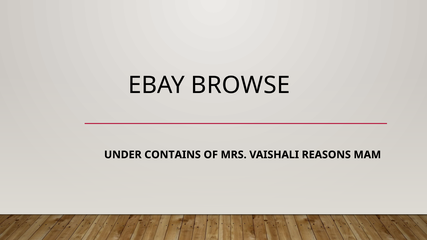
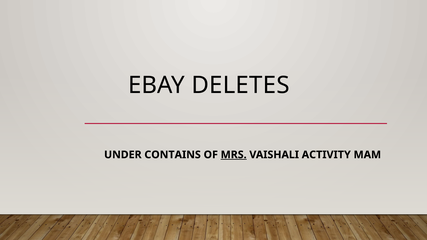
BROWSE: BROWSE -> DELETES
MRS underline: none -> present
REASONS: REASONS -> ACTIVITY
